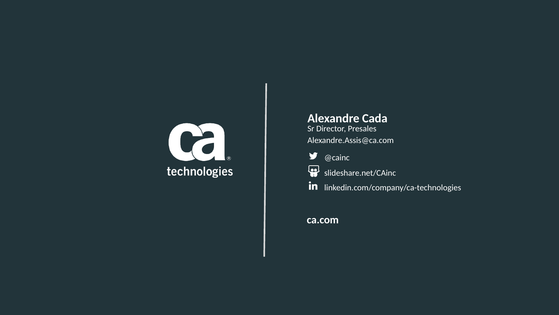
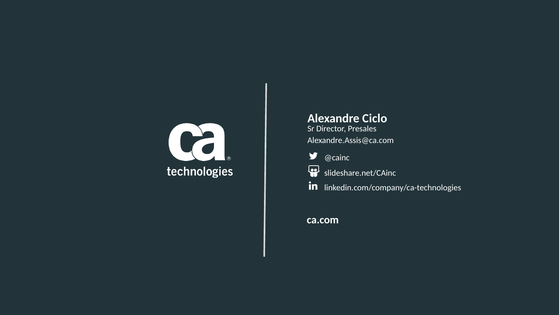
Cada: Cada -> Ciclo
